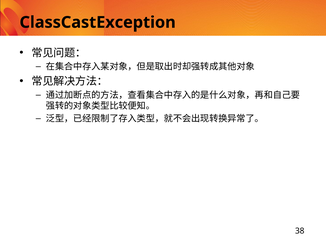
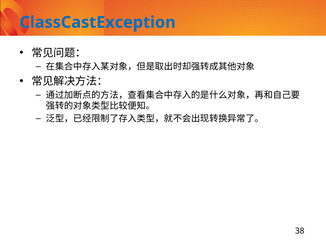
ClassCastException colour: black -> blue
